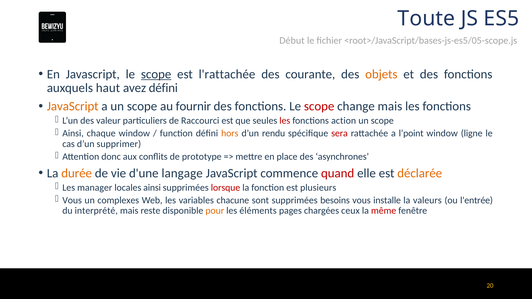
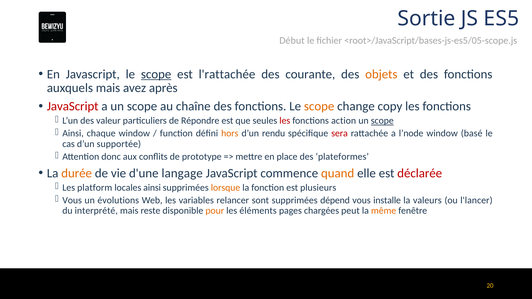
Toute: Toute -> Sortie
auxquels haut: haut -> mais
avez défini: défini -> après
JavaScript at (73, 106) colour: orange -> red
fournir: fournir -> chaîne
scope at (319, 106) colour: red -> orange
change mais: mais -> copy
Raccourci: Raccourci -> Répondre
scope at (382, 121) underline: none -> present
l’point: l’point -> l’node
ligne: ligne -> basé
supprimer: supprimer -> supportée
asynchrones: asynchrones -> plateformes
quand colour: red -> orange
déclarée colour: orange -> red
manager: manager -> platform
lorsque colour: red -> orange
complexes: complexes -> évolutions
chacune: chacune -> relancer
besoins: besoins -> dépend
l'entrée: l'entrée -> l'lancer
ceux: ceux -> peut
même colour: red -> orange
